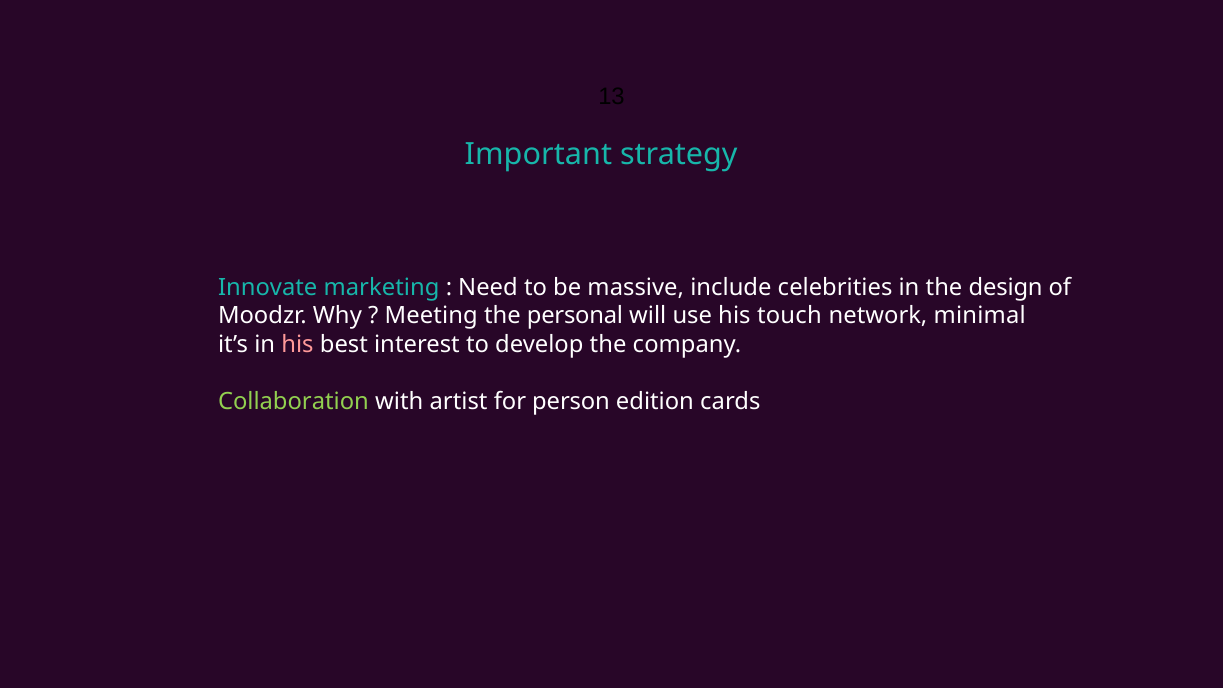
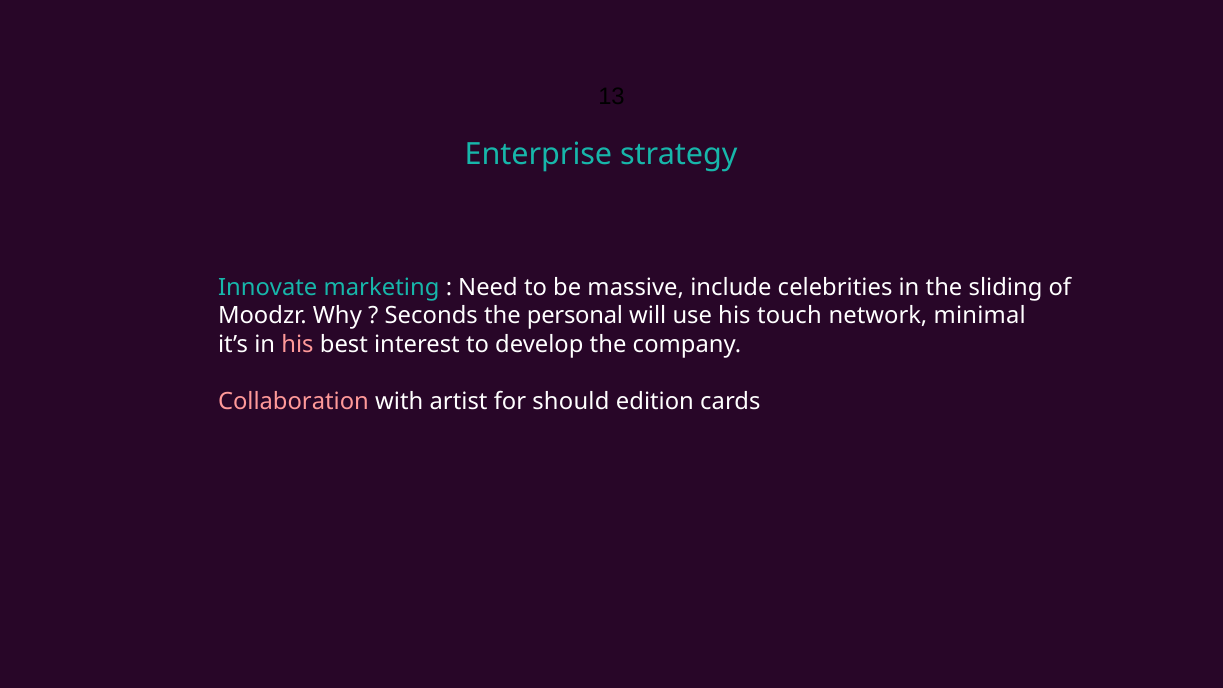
Important: Important -> Enterprise
design: design -> sliding
Meeting: Meeting -> Seconds
Collaboration colour: light green -> pink
person: person -> should
